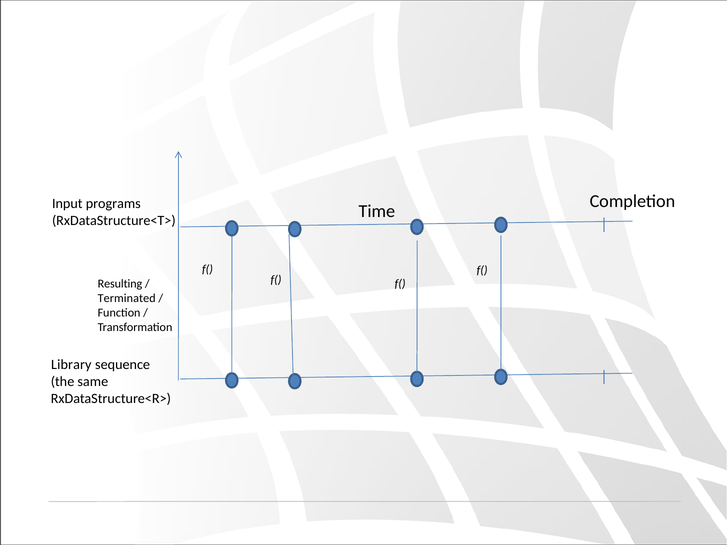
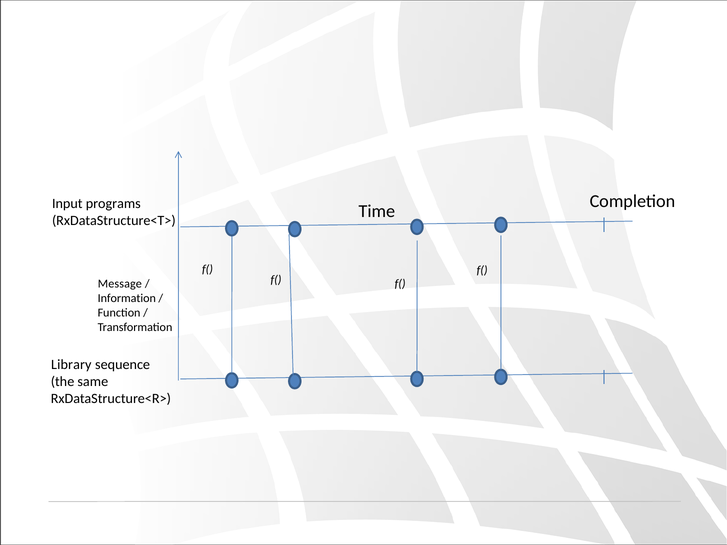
Resulting: Resulting -> Message
Terminated: Terminated -> Information
